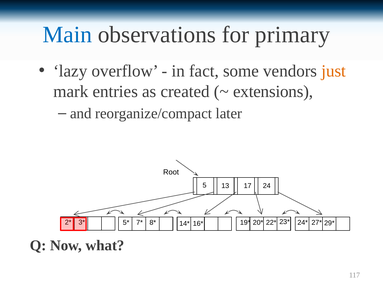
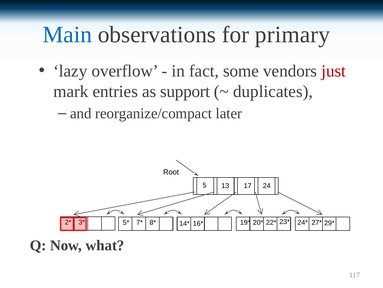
just colour: orange -> red
created: created -> support
extensions: extensions -> duplicates
